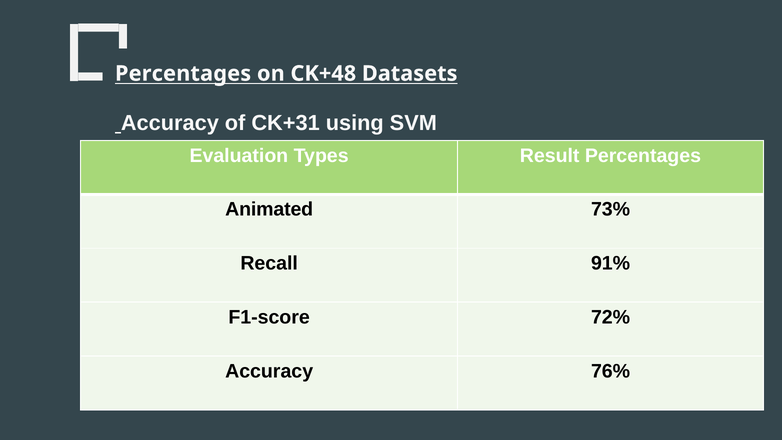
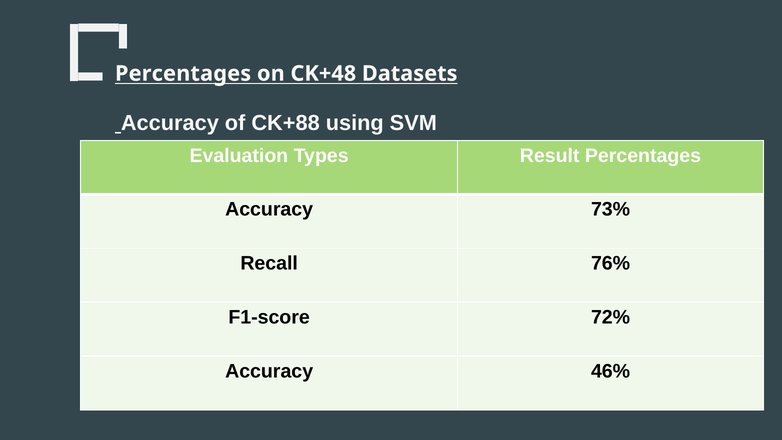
CK+31: CK+31 -> CK+88
Animated at (269, 209): Animated -> Accuracy
91%: 91% -> 76%
76%: 76% -> 46%
